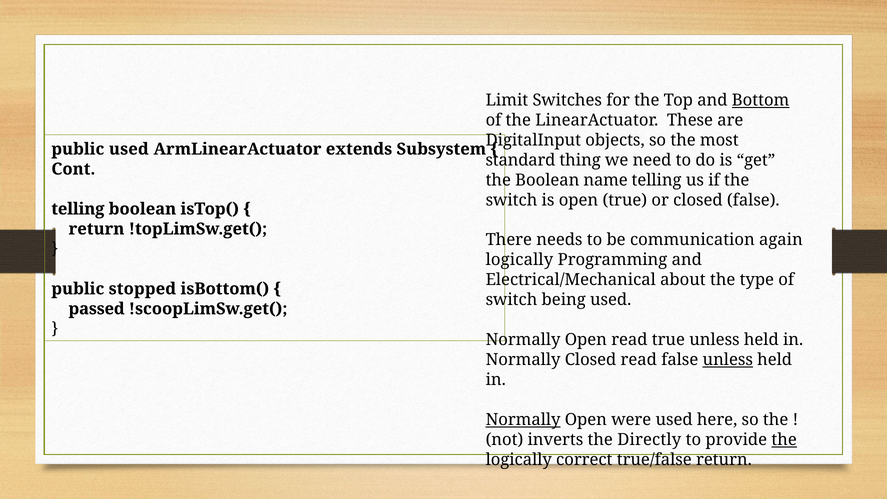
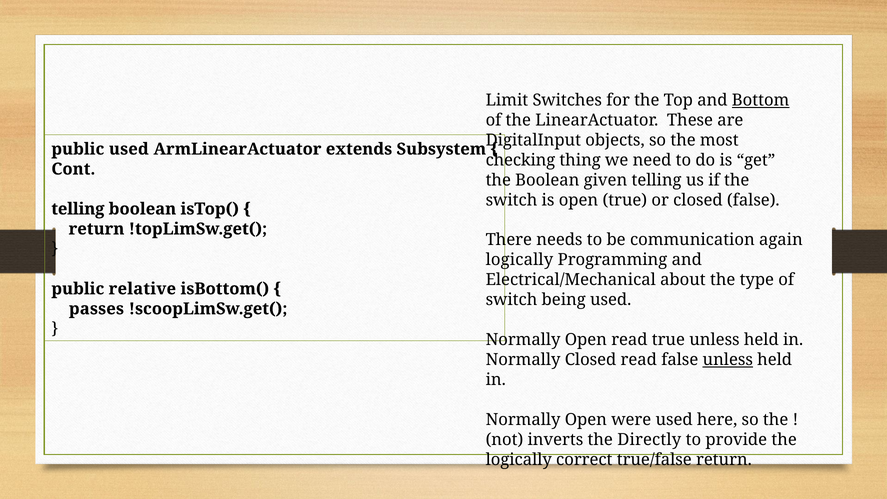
standard: standard -> checking
name: name -> given
stopped: stopped -> relative
passed: passed -> passes
Normally at (523, 420) underline: present -> none
the at (784, 440) underline: present -> none
